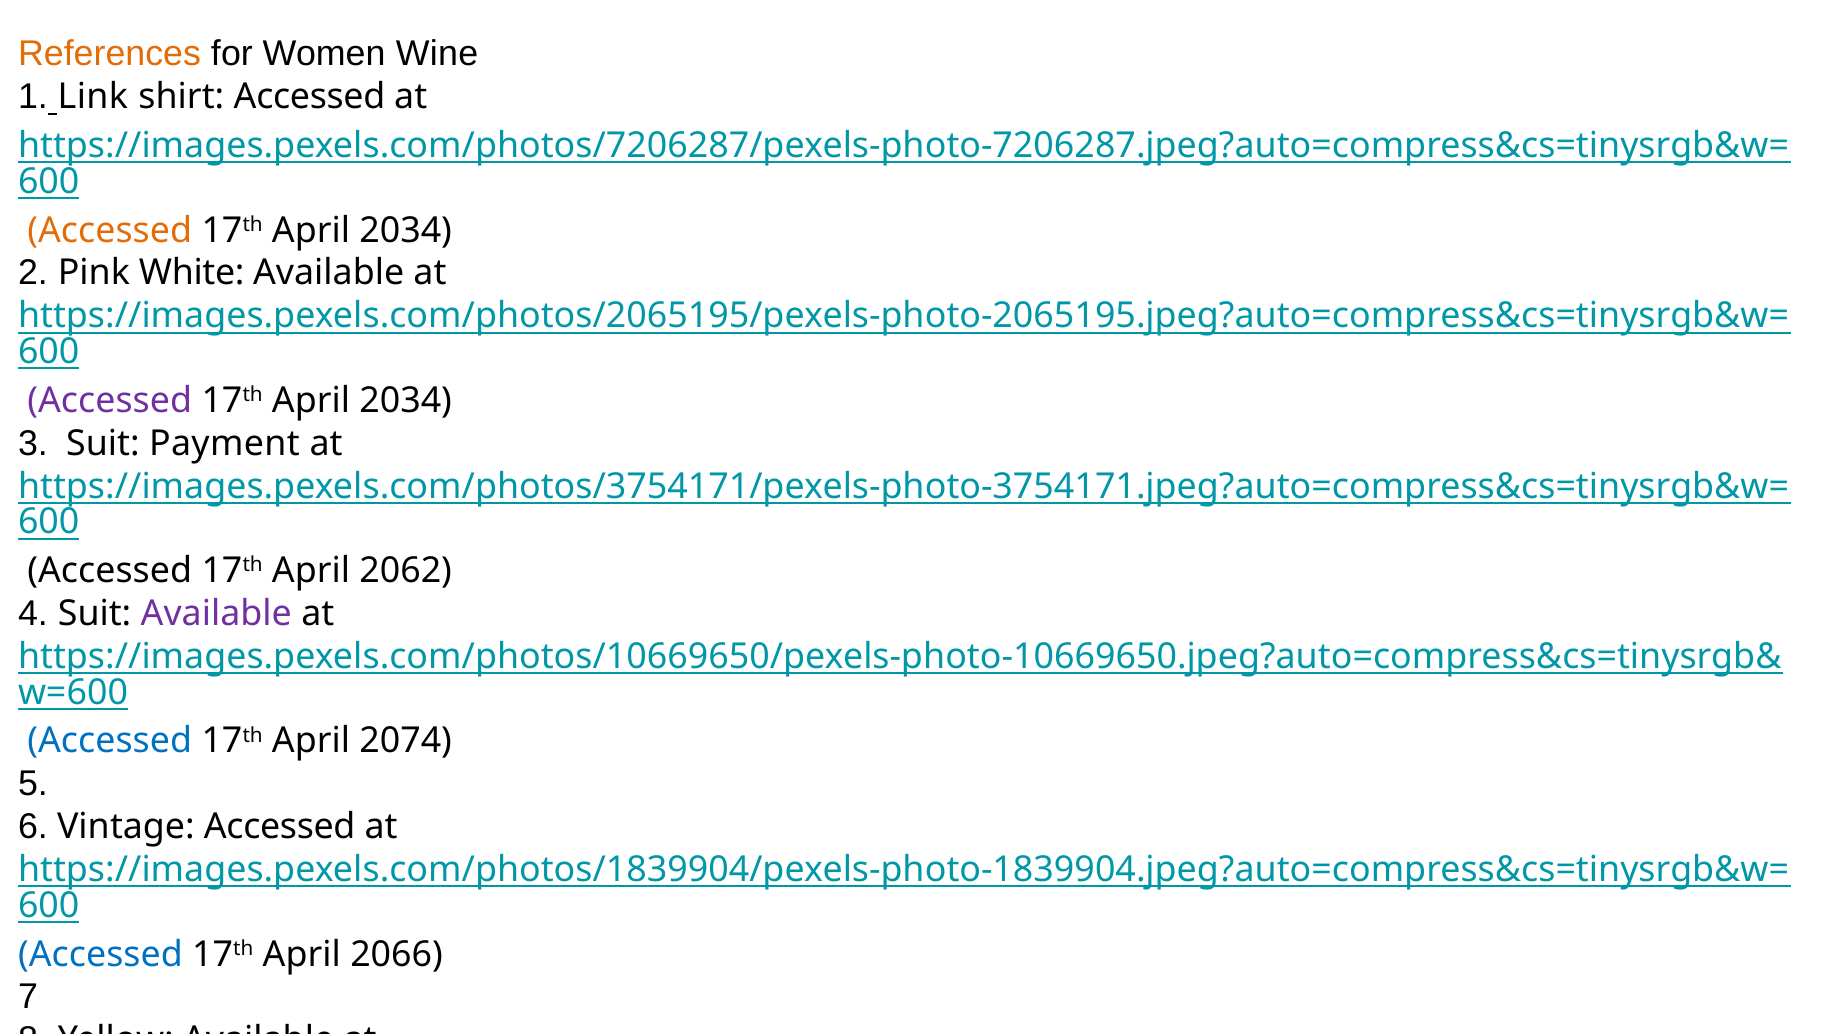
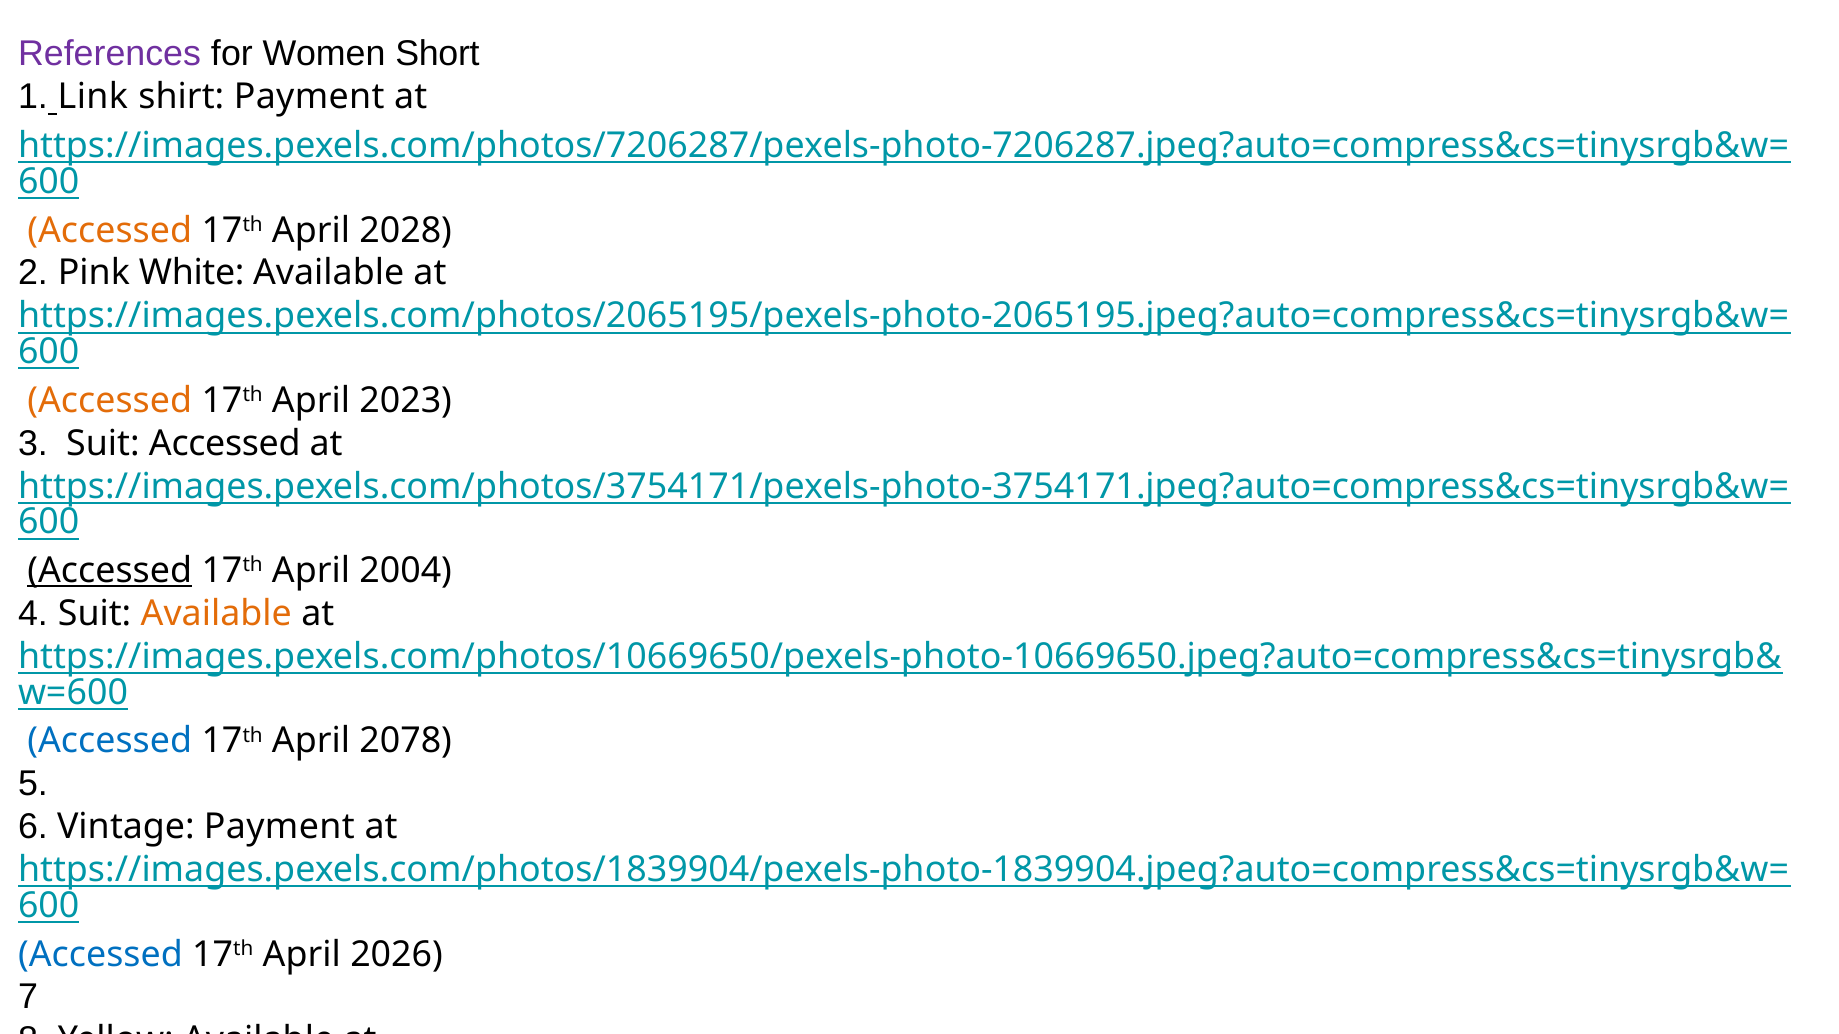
References colour: orange -> purple
Women Wine: Wine -> Short
shirt Accessed: Accessed -> Payment
2034 at (406, 230): 2034 -> 2028
Accessed at (110, 401) colour: purple -> orange
2034 at (406, 401): 2034 -> 2023
Suit Payment: Payment -> Accessed
Accessed at (110, 571) underline: none -> present
2062: 2062 -> 2004
Available at (216, 614) colour: purple -> orange
2074: 2074 -> 2078
Vintage Accessed: Accessed -> Payment
2066: 2066 -> 2026
